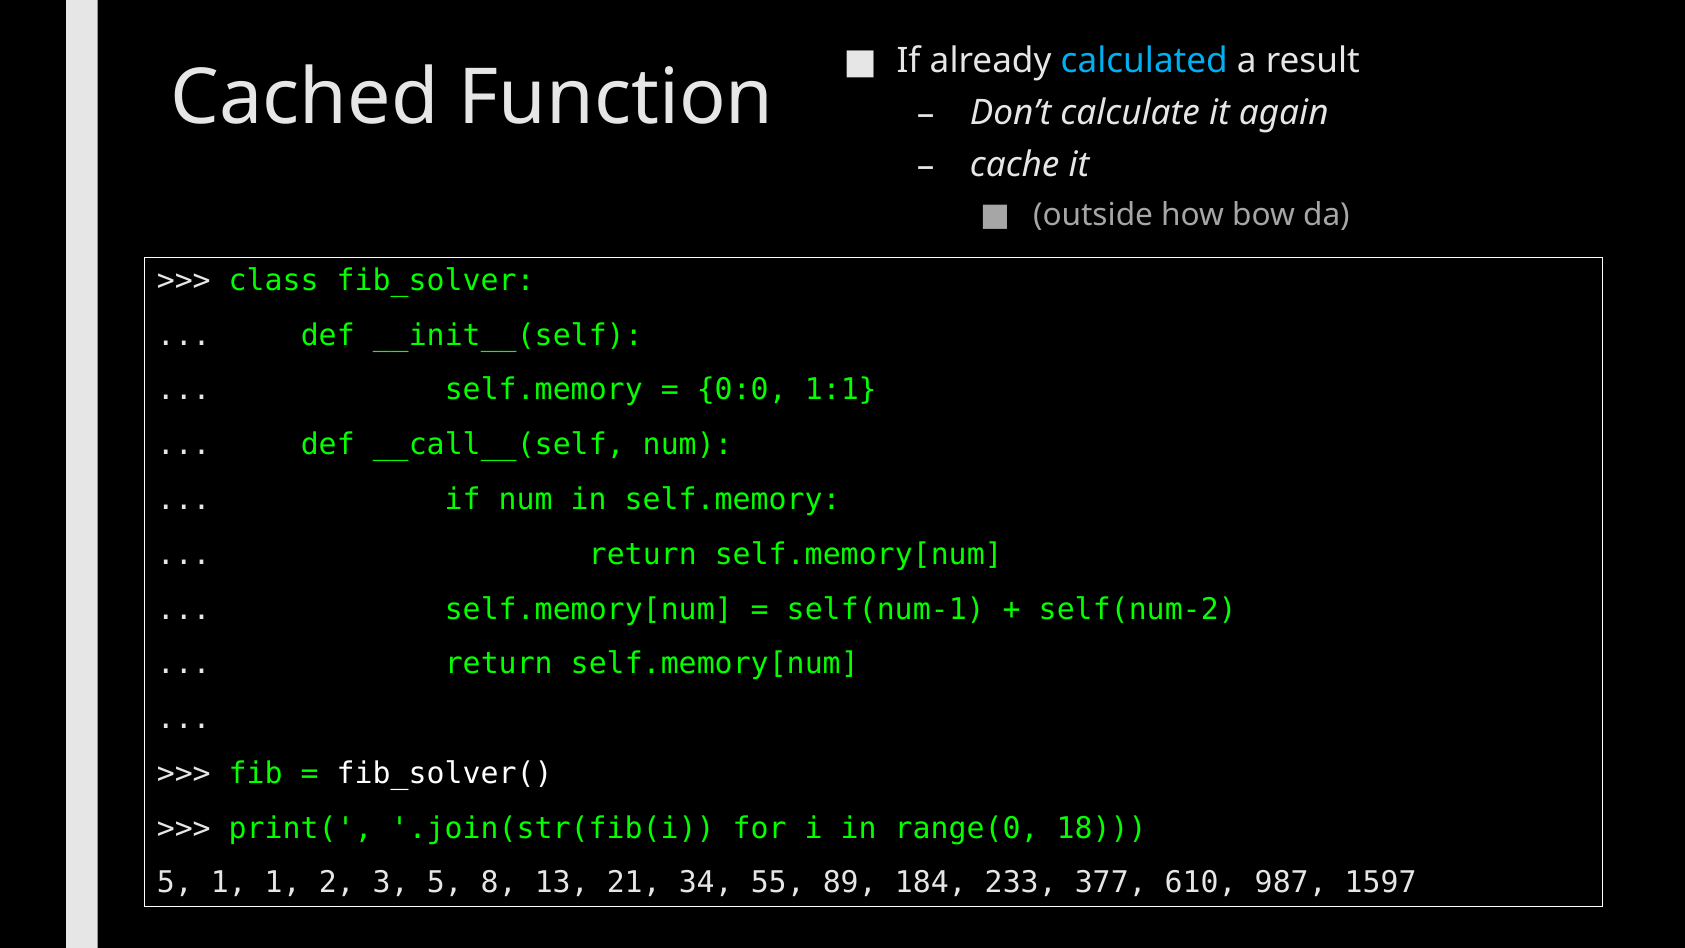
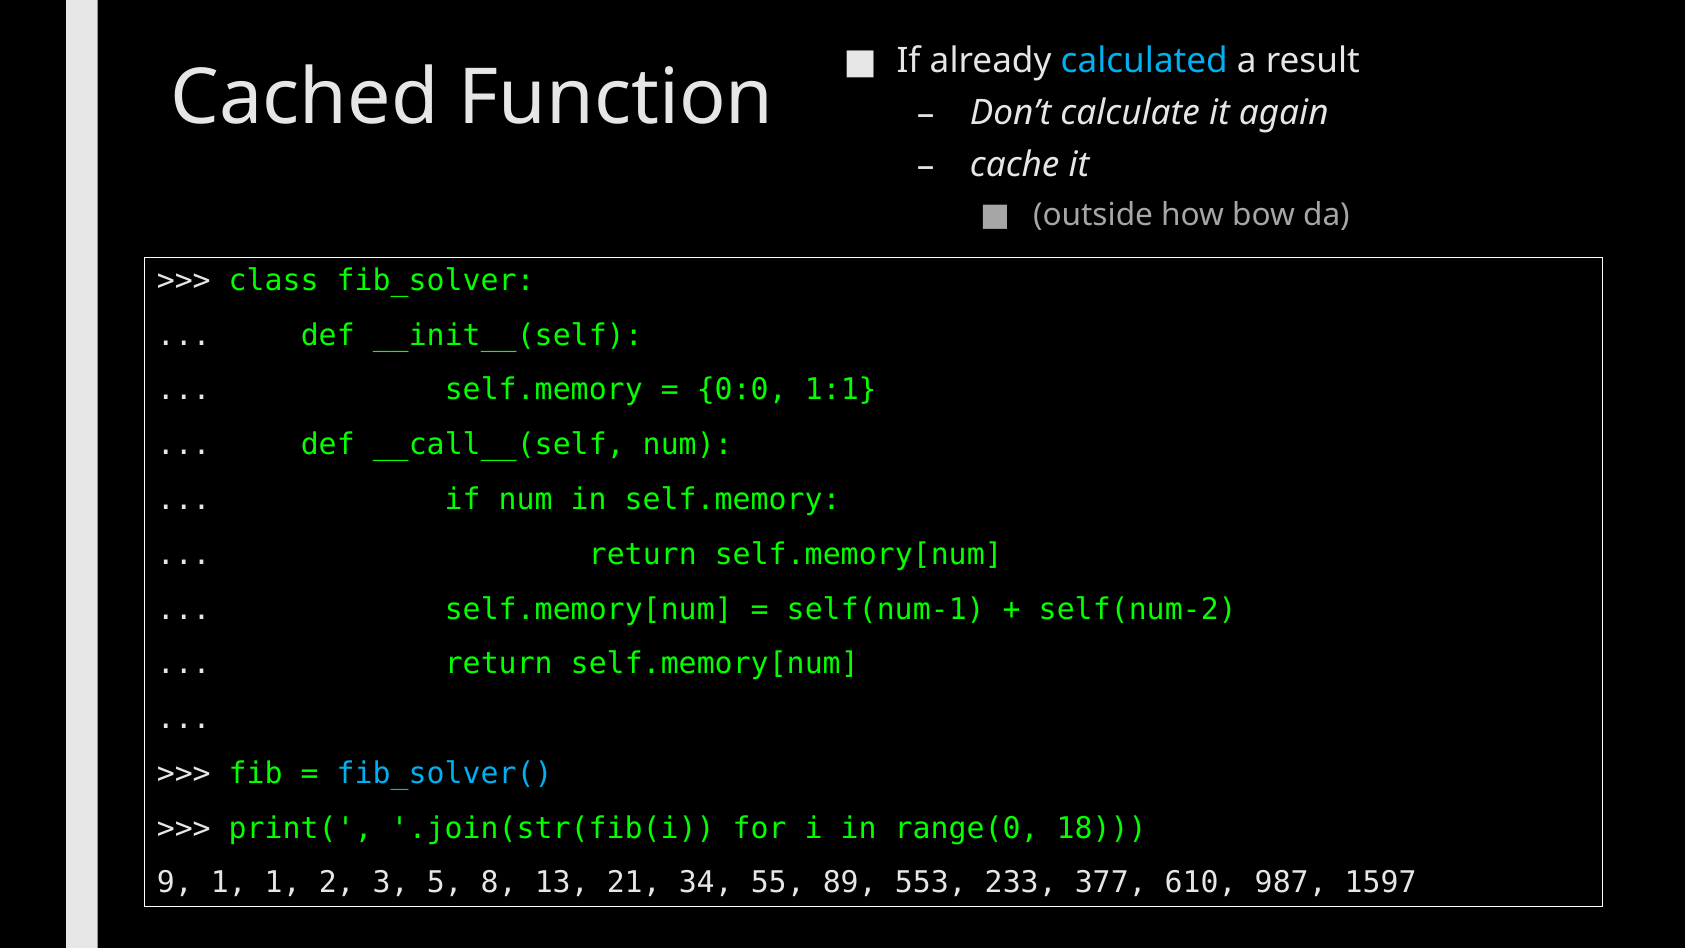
fib_solver( colour: white -> light blue
5 at (175, 883): 5 -> 9
184: 184 -> 553
